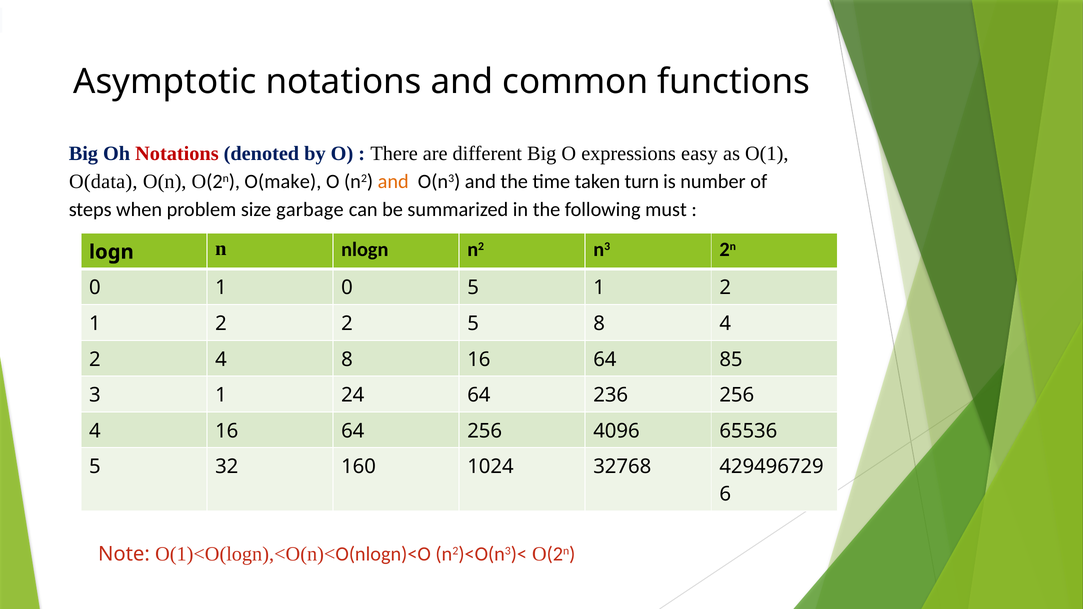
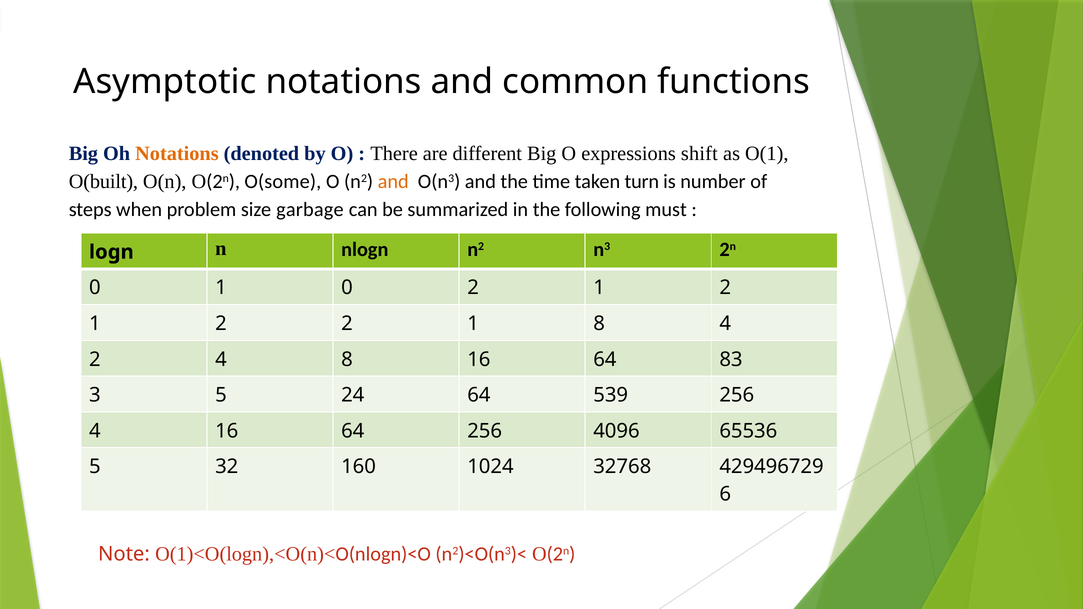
Notations at (177, 154) colour: red -> orange
easy: easy -> shift
O(data: O(data -> O(built
O(make: O(make -> O(some
0 5: 5 -> 2
2 2 5: 5 -> 1
85: 85 -> 83
3 1: 1 -> 5
236: 236 -> 539
